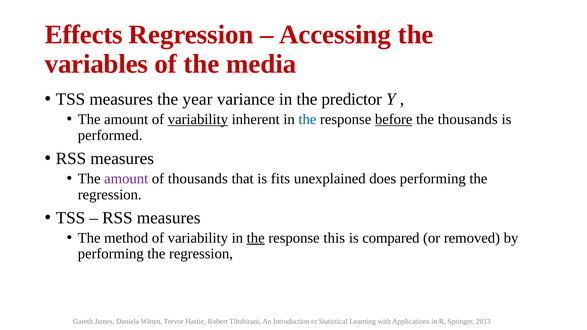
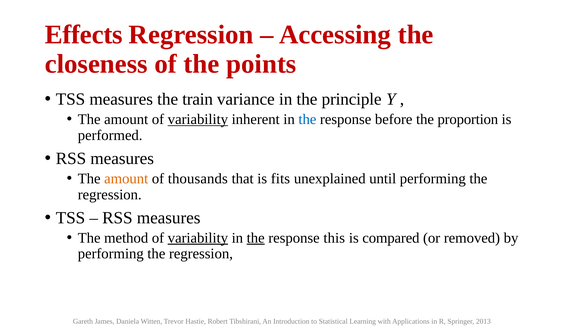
variables: variables -> closeness
media: media -> points
year: year -> train
predictor: predictor -> principle
before underline: present -> none
the thousands: thousands -> proportion
amount at (126, 179) colour: purple -> orange
does: does -> until
variability at (198, 238) underline: none -> present
